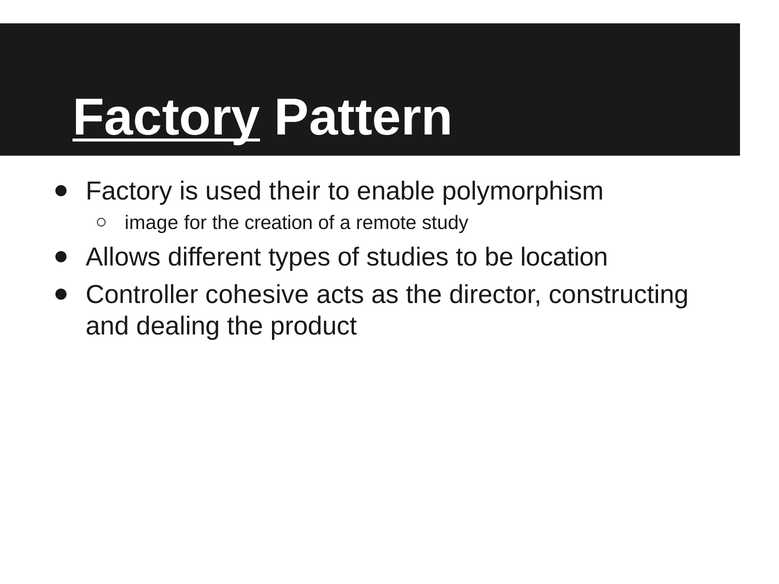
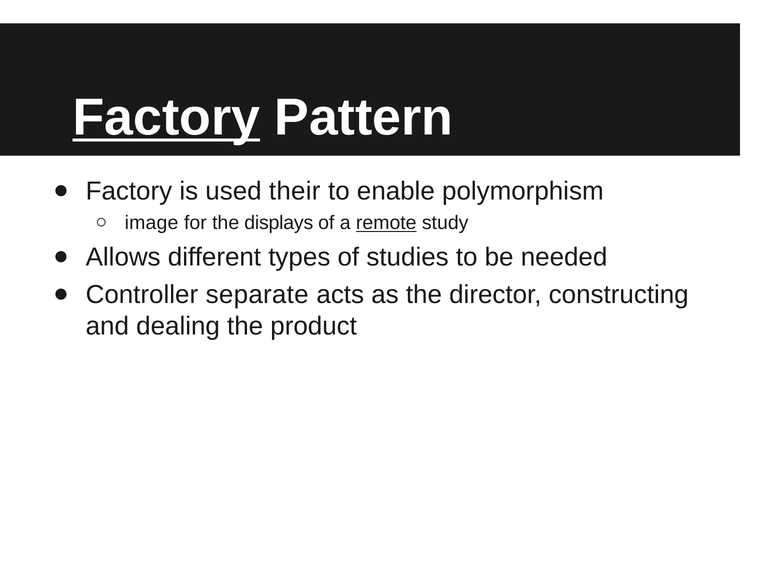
creation: creation -> displays
remote underline: none -> present
location: location -> needed
cohesive: cohesive -> separate
